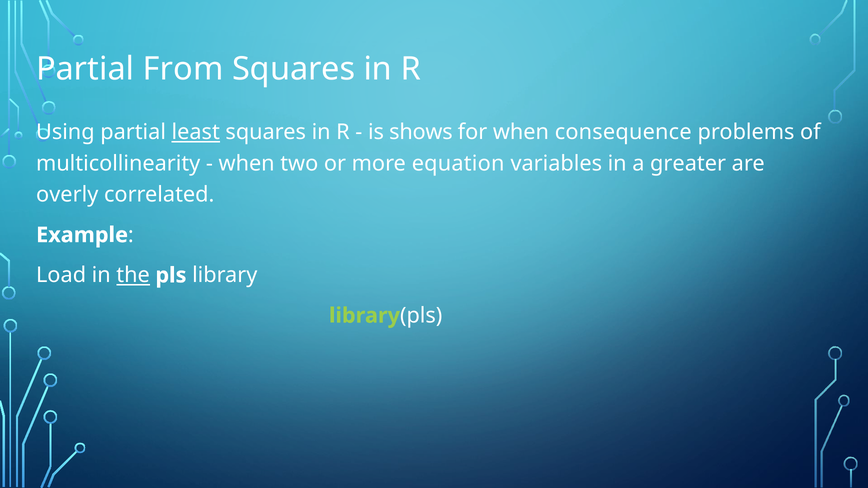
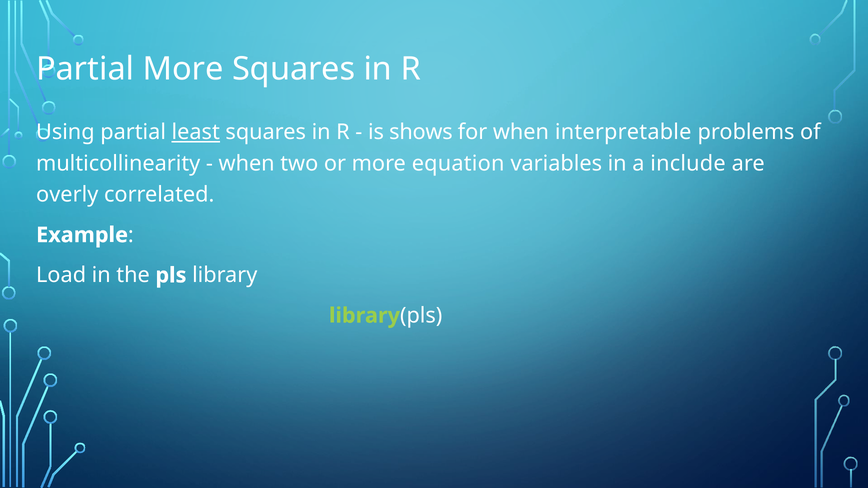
Partial From: From -> More
consequence: consequence -> interpretable
greater: greater -> include
the underline: present -> none
